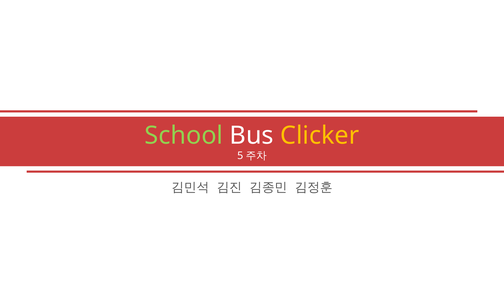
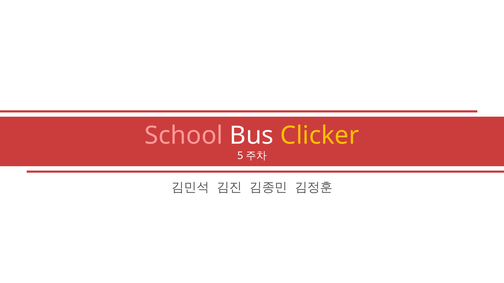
School colour: light green -> pink
